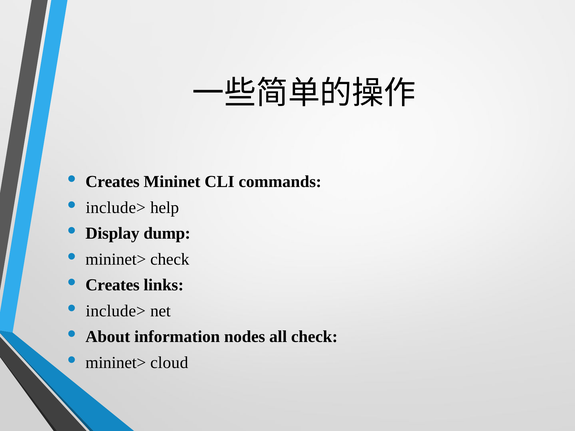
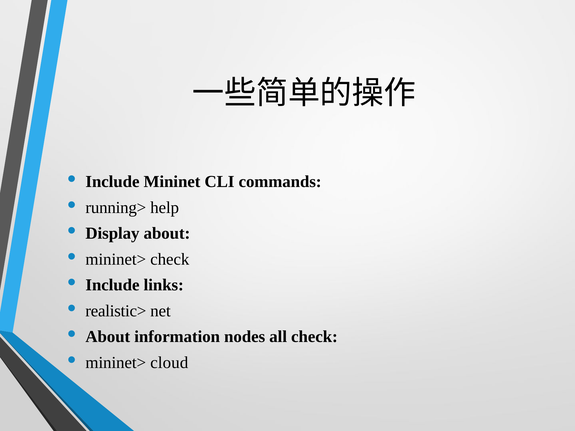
Creates at (113, 182): Creates -> Include
include> at (116, 208): include> -> running>
Display dump: dump -> about
Creates at (113, 285): Creates -> Include
include> at (116, 311): include> -> realistic>
